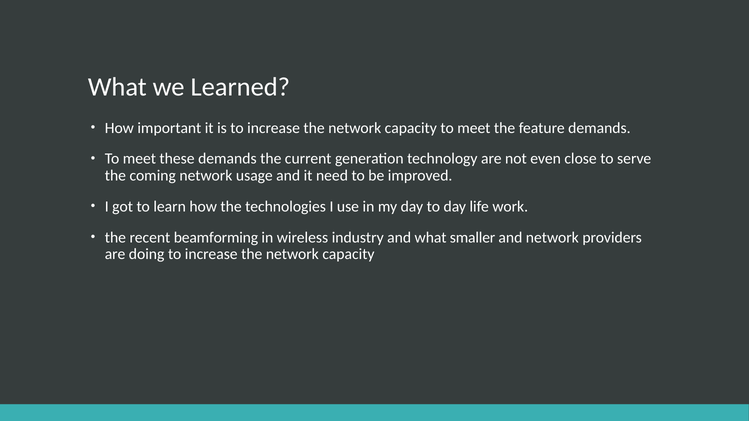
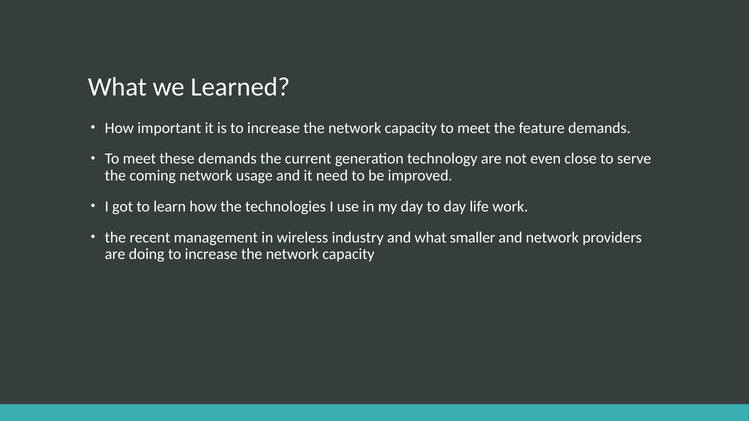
beamforming: beamforming -> management
